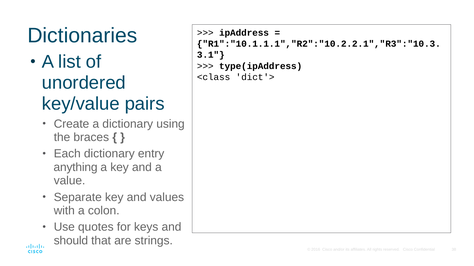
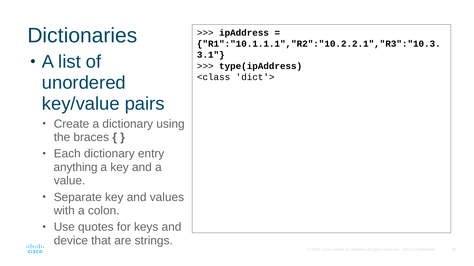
should: should -> device
